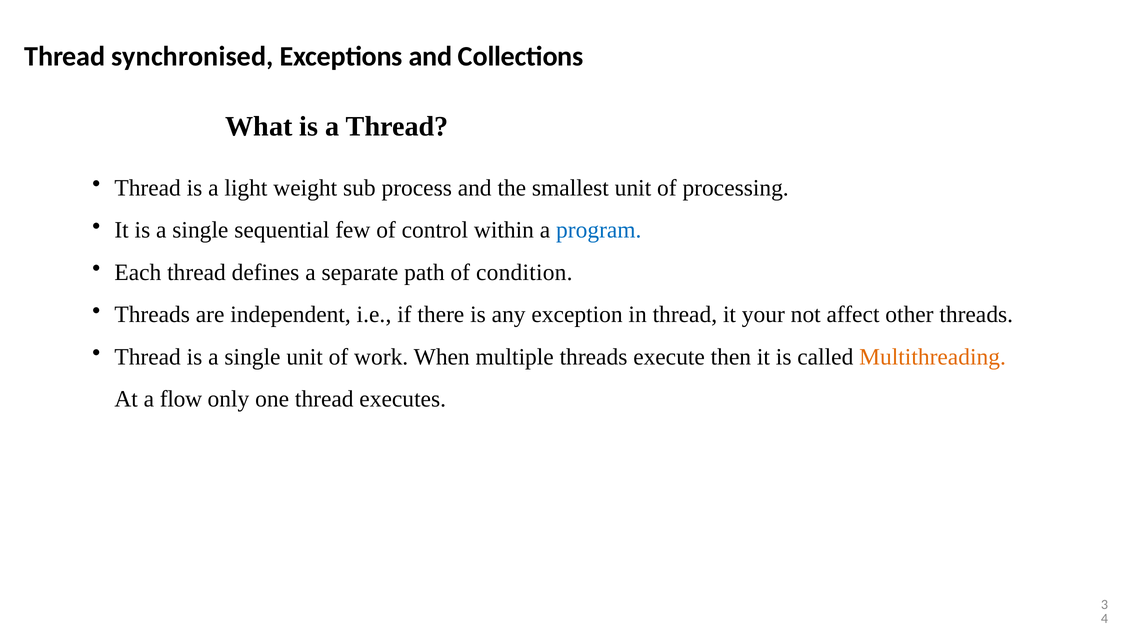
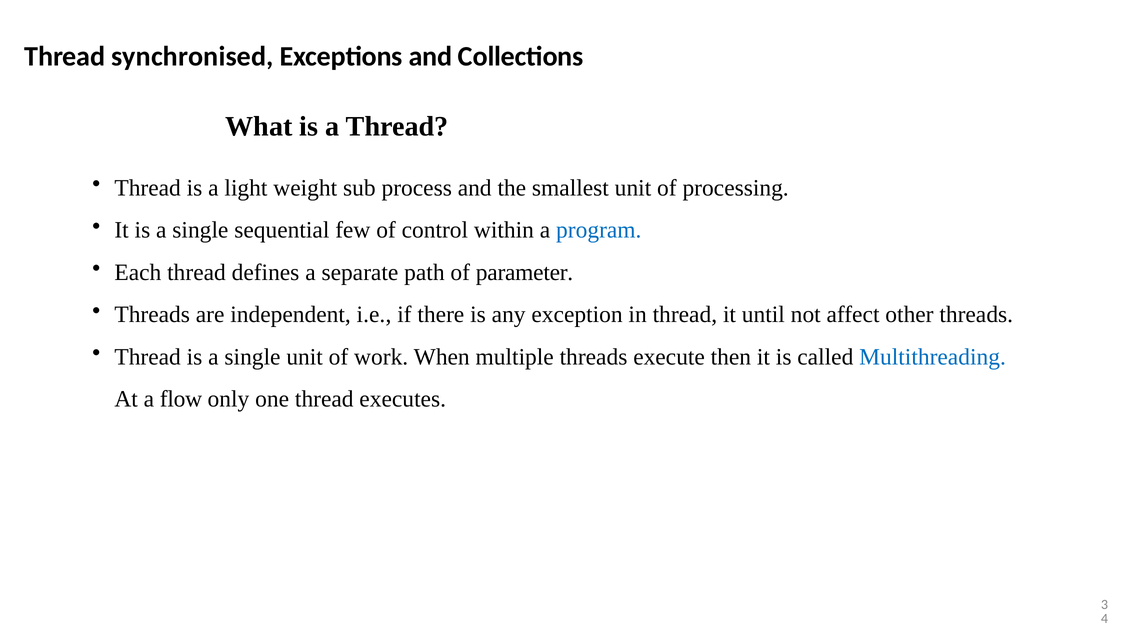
condition: condition -> parameter
your: your -> until
Multithreading colour: orange -> blue
